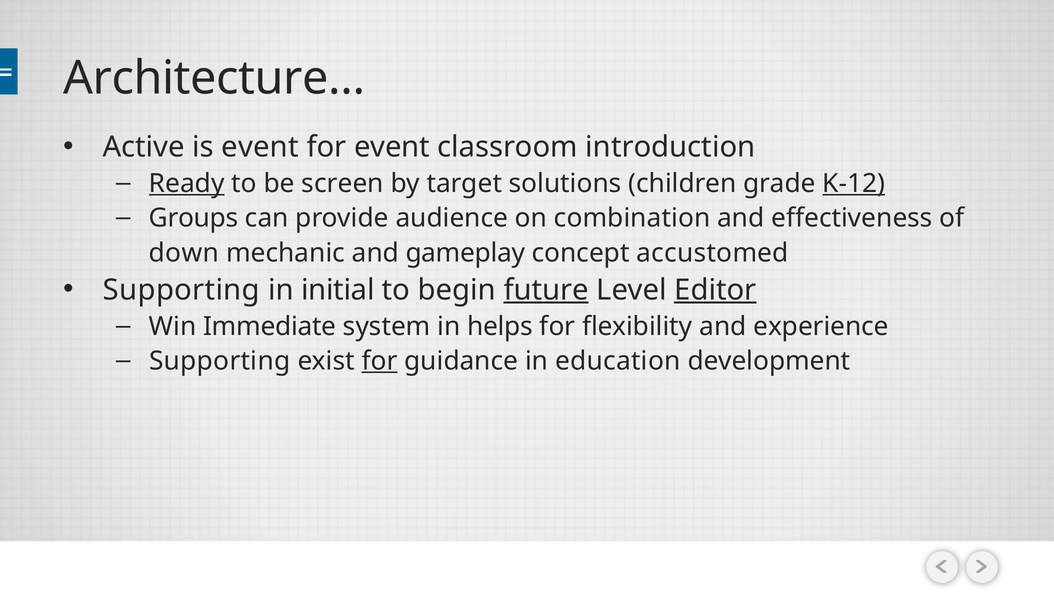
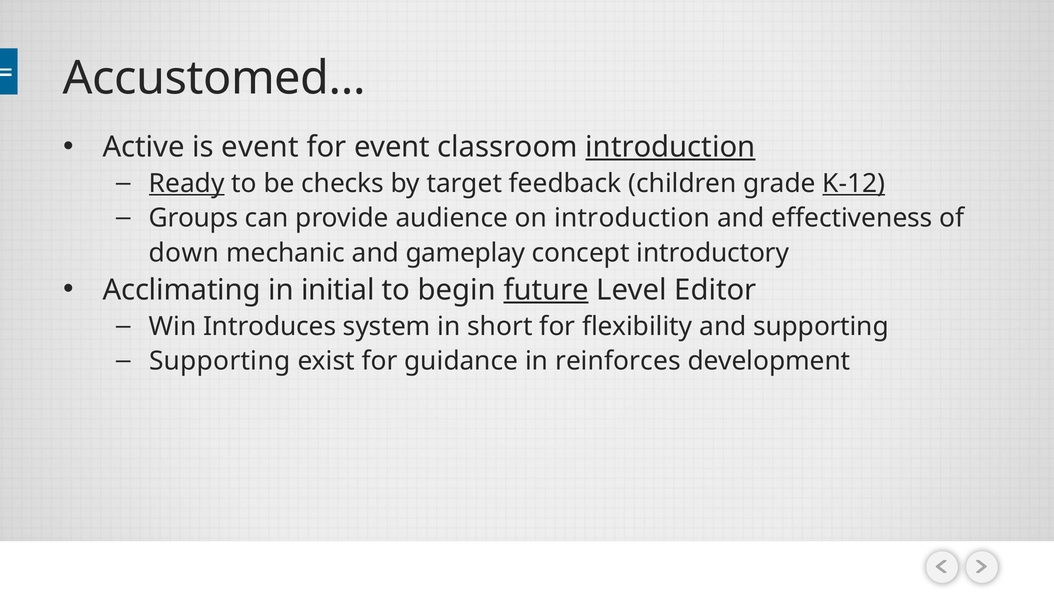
Architecture…: Architecture… -> Accustomed…
introduction at (670, 147) underline: none -> present
screen: screen -> checks
solutions: solutions -> feedback
on combination: combination -> introduction
accustomed: accustomed -> introductory
Supporting at (181, 290): Supporting -> Acclimating
Editor underline: present -> none
Immediate: Immediate -> Introduces
helps: helps -> short
and experience: experience -> supporting
for at (380, 361) underline: present -> none
education: education -> reinforces
